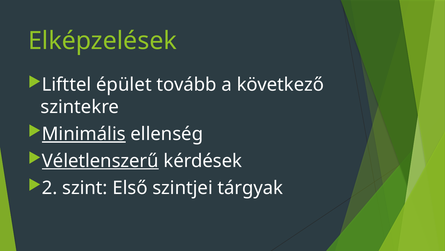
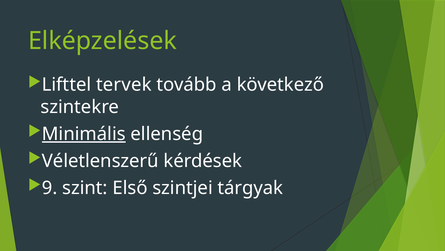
épület: épület -> tervek
Véletlenszerű underline: present -> none
2: 2 -> 9
